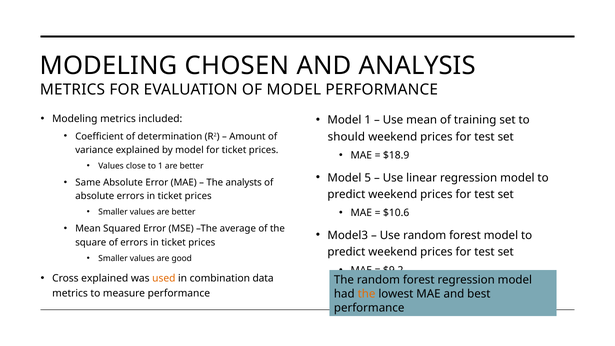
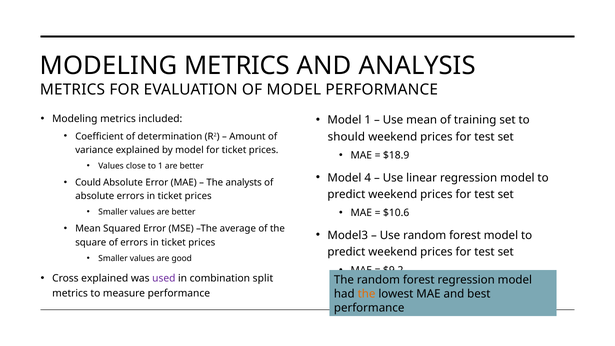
CHOSEN at (237, 66): CHOSEN -> METRICS
5: 5 -> 4
Same: Same -> Could
used colour: orange -> purple
data: data -> split
